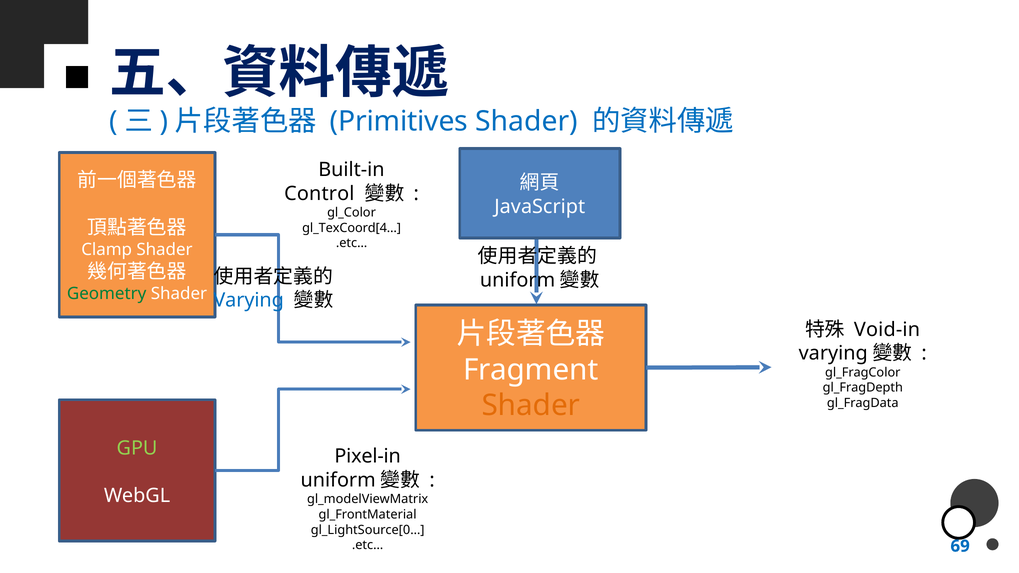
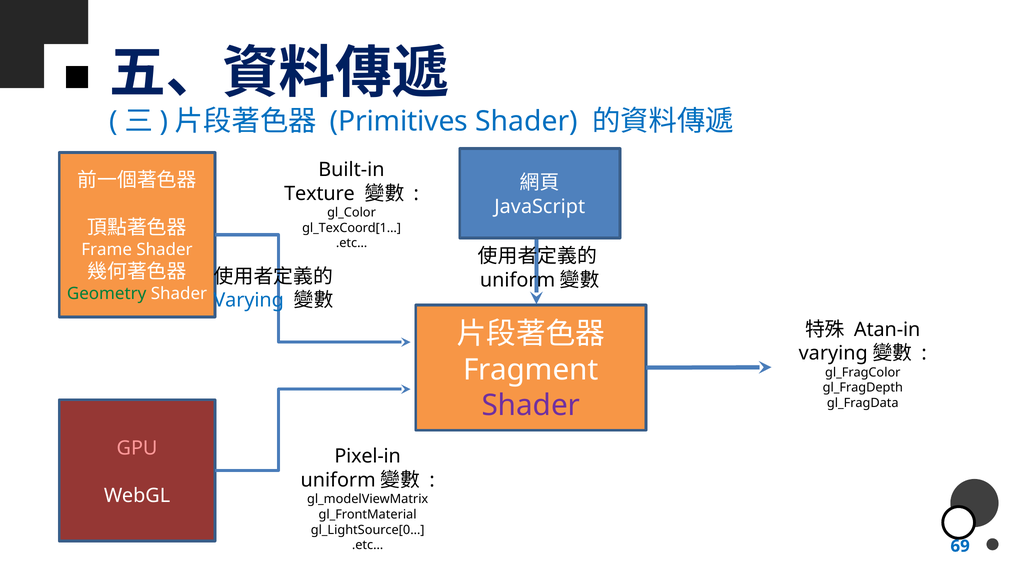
Control: Control -> Texture
gl_TexCoord[4…: gl_TexCoord[4… -> gl_TexCoord[1…
Clamp: Clamp -> Frame
Void-in: Void-in -> Atan-in
Shader at (531, 406) colour: orange -> purple
GPU colour: light green -> pink
